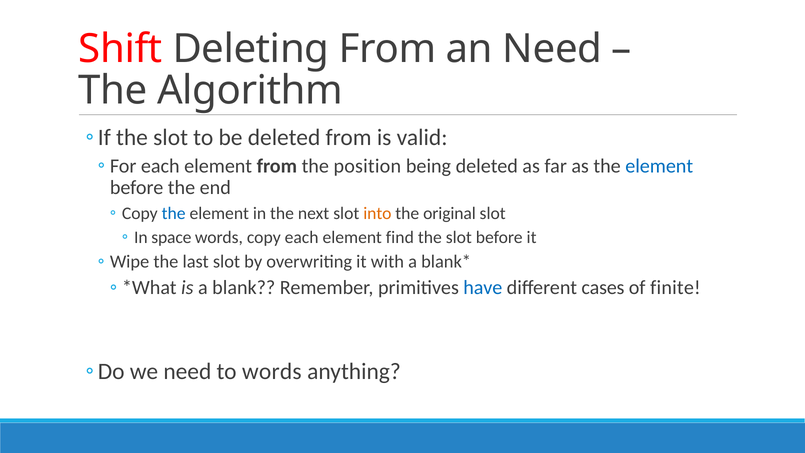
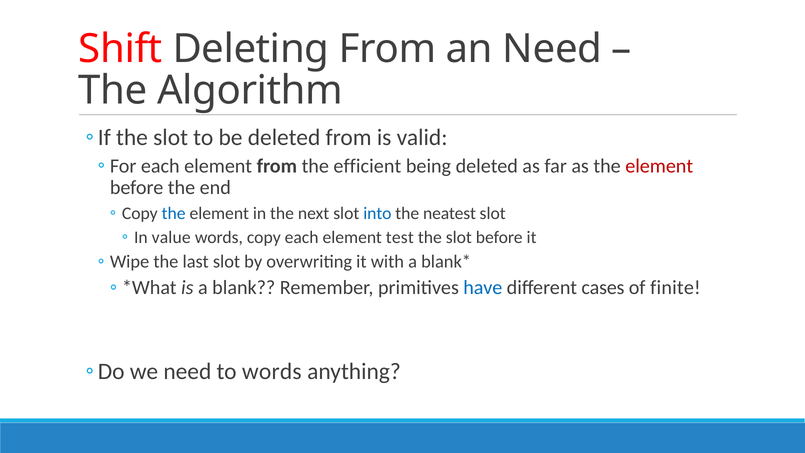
position: position -> efficient
element at (659, 166) colour: blue -> red
into colour: orange -> blue
original: original -> neatest
space: space -> value
find: find -> test
